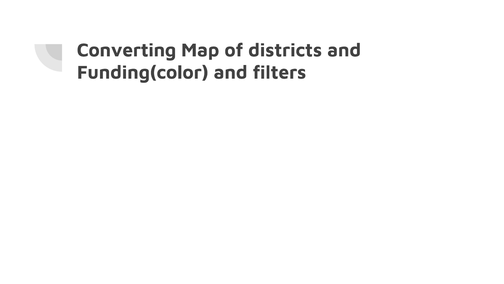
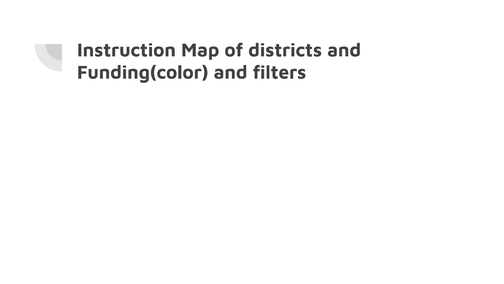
Converting: Converting -> Instruction
